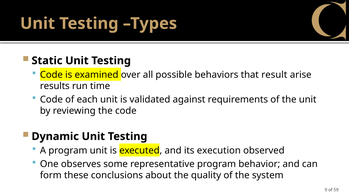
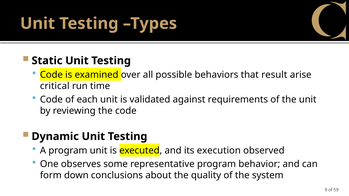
results: results -> critical
these: these -> down
